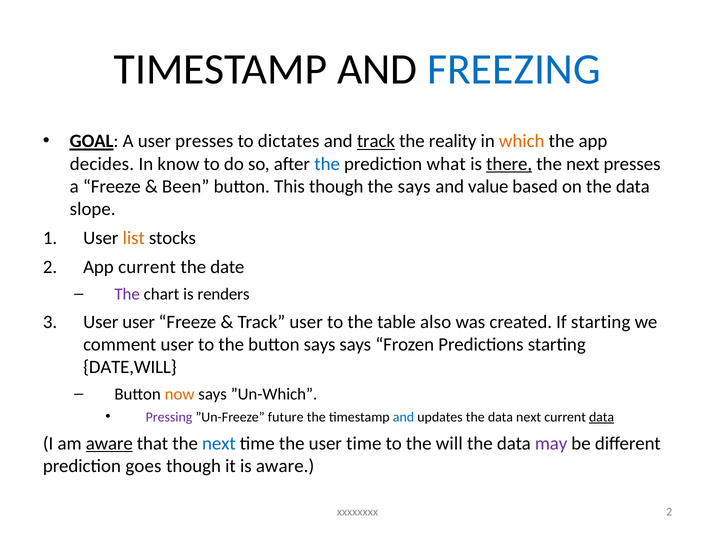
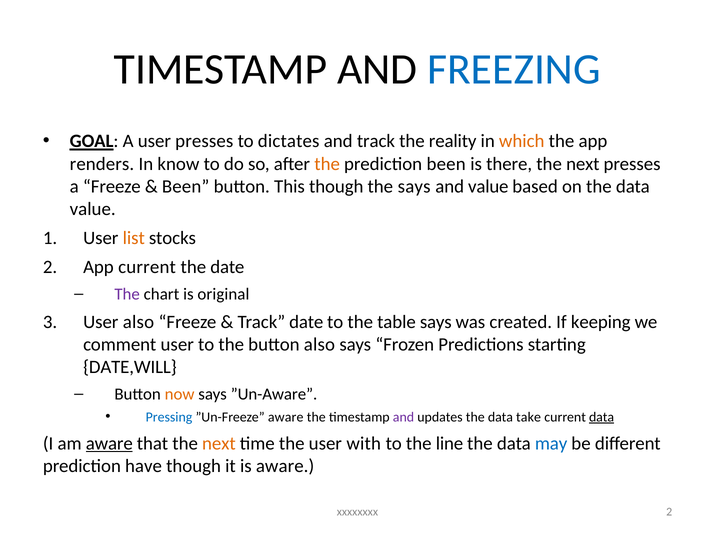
track at (376, 141) underline: present -> none
decides: decides -> renders
the at (327, 164) colour: blue -> orange
prediction what: what -> been
there underline: present -> none
slope at (93, 209): slope -> value
renders: renders -> original
User user: user -> also
Track user: user -> date
table also: also -> says
If starting: starting -> keeping
button says: says -> also
”Un-Which: ”Un-Which -> ”Un-Aware
Pressing colour: purple -> blue
”Un-Freeze future: future -> aware
and at (403, 417) colour: blue -> purple
data next: next -> take
next at (219, 444) colour: blue -> orange
user time: time -> with
will: will -> line
may colour: purple -> blue
goes: goes -> have
